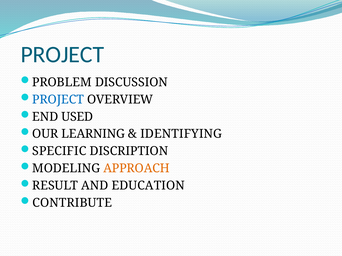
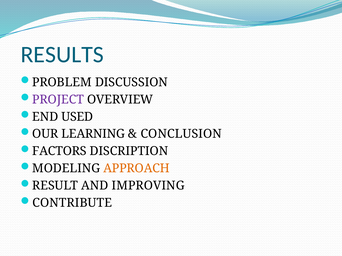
PROJECT at (62, 55): PROJECT -> RESULTS
PROJECT at (58, 100) colour: blue -> purple
IDENTIFYING: IDENTIFYING -> CONCLUSION
SPECIFIC: SPECIFIC -> FACTORS
EDUCATION: EDUCATION -> IMPROVING
